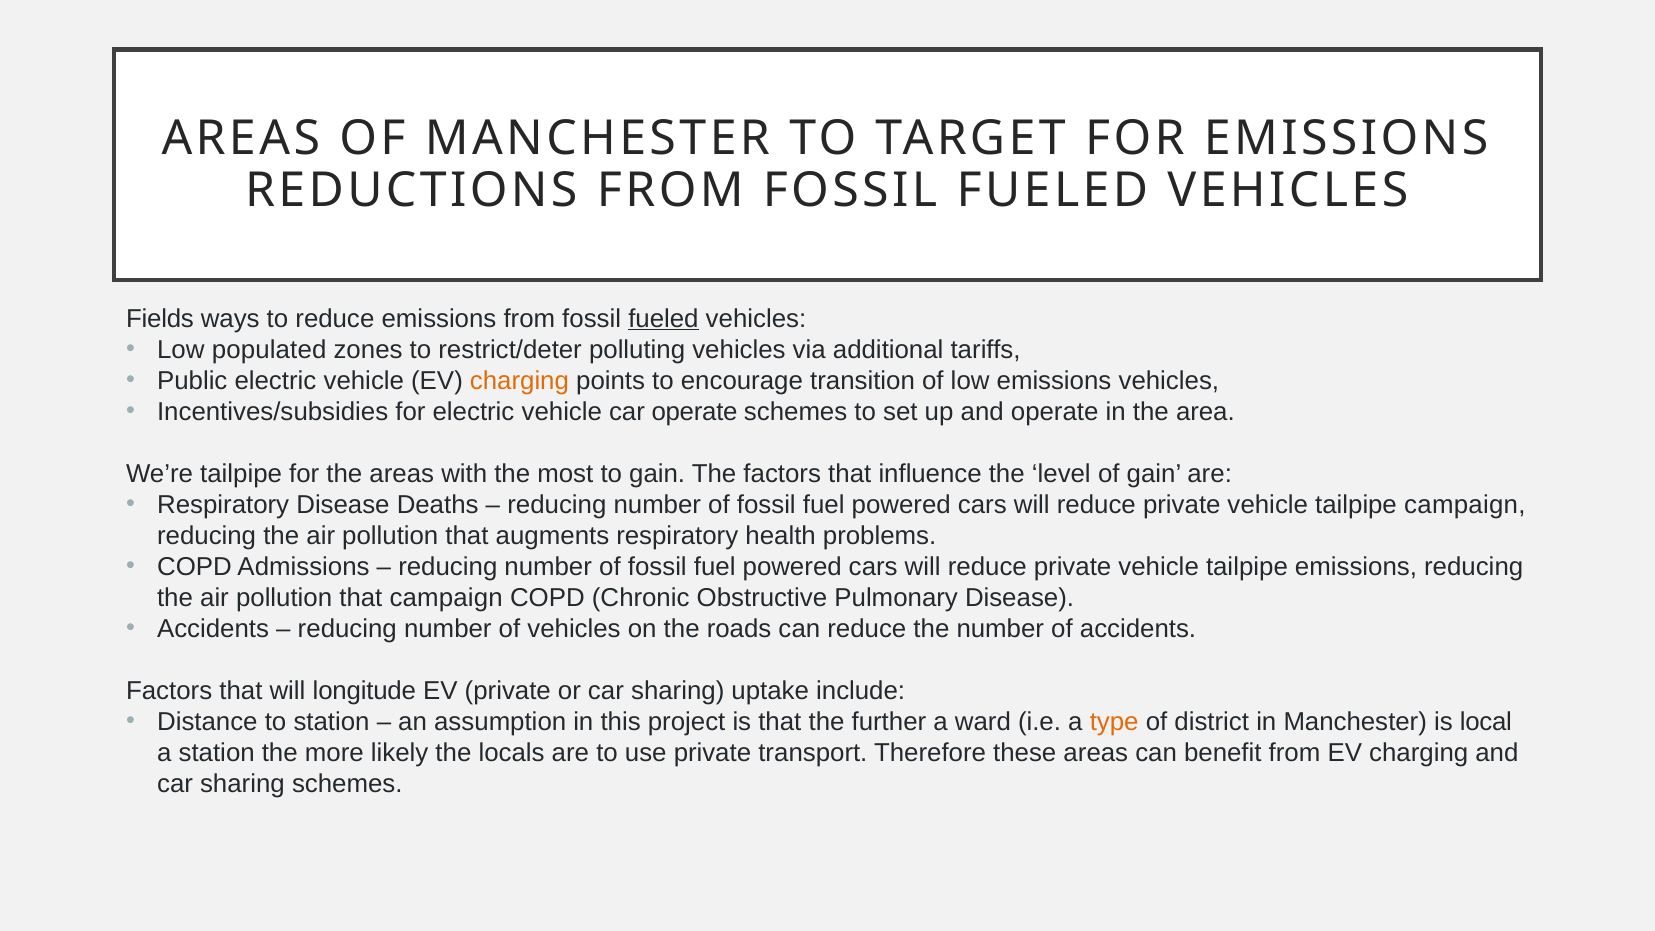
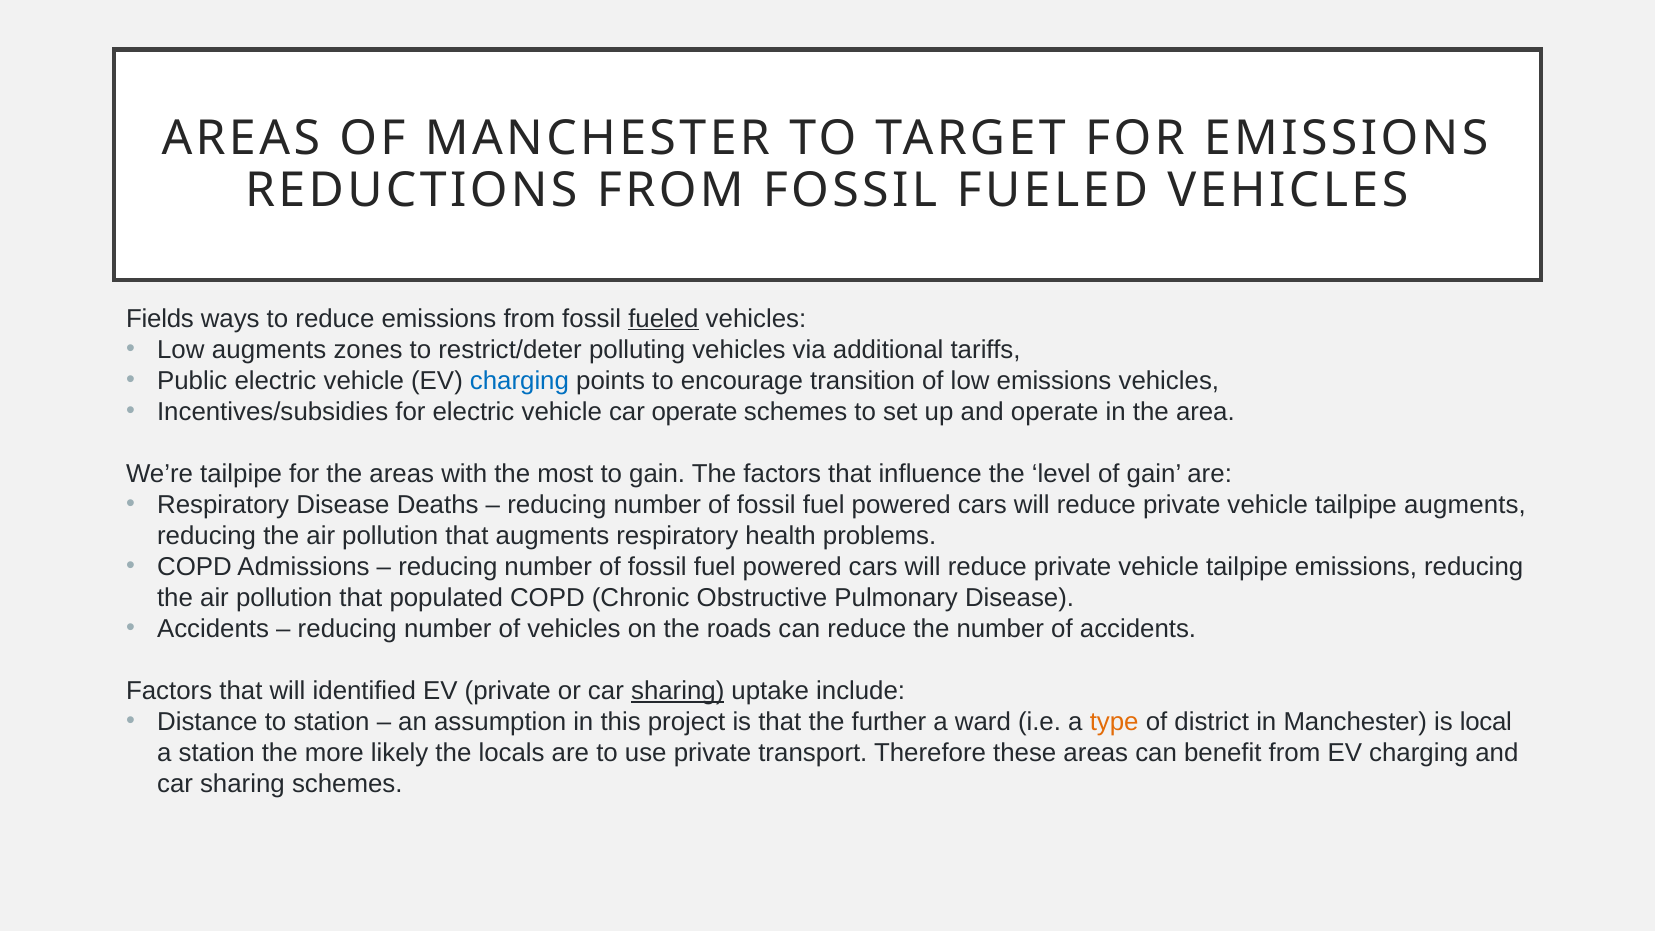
Low populated: populated -> augments
charging at (519, 381) colour: orange -> blue
tailpipe campaign: campaign -> augments
that campaign: campaign -> populated
longitude: longitude -> identified
sharing at (678, 691) underline: none -> present
